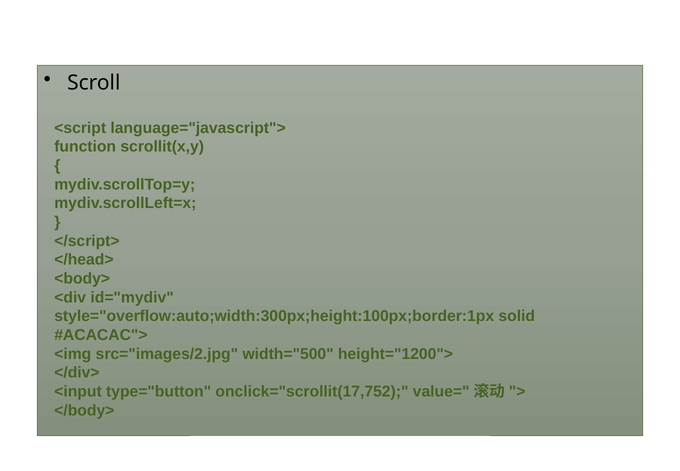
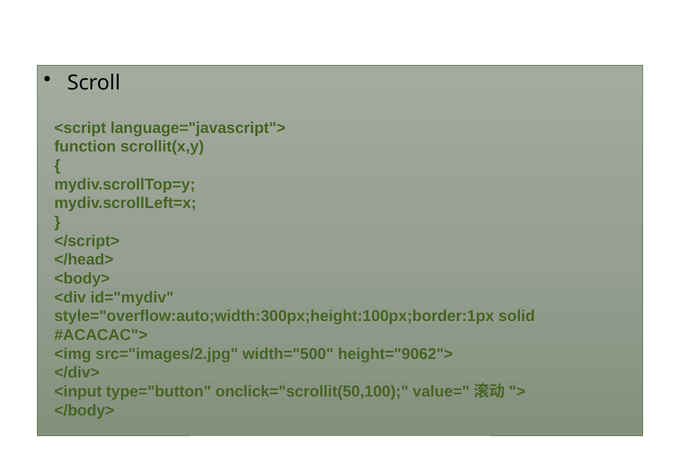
height="1200">: height="1200"> -> height="9062">
onclick="scrollit(17,752: onclick="scrollit(17,752 -> onclick="scrollit(50,100
